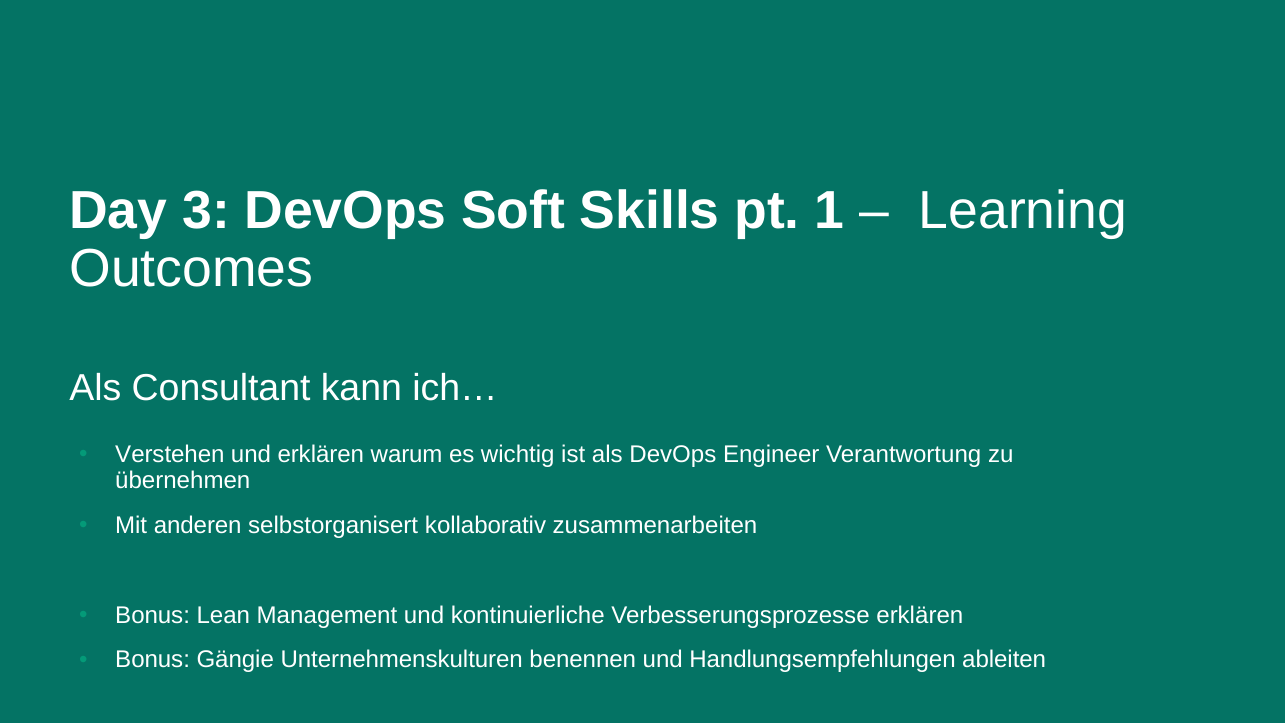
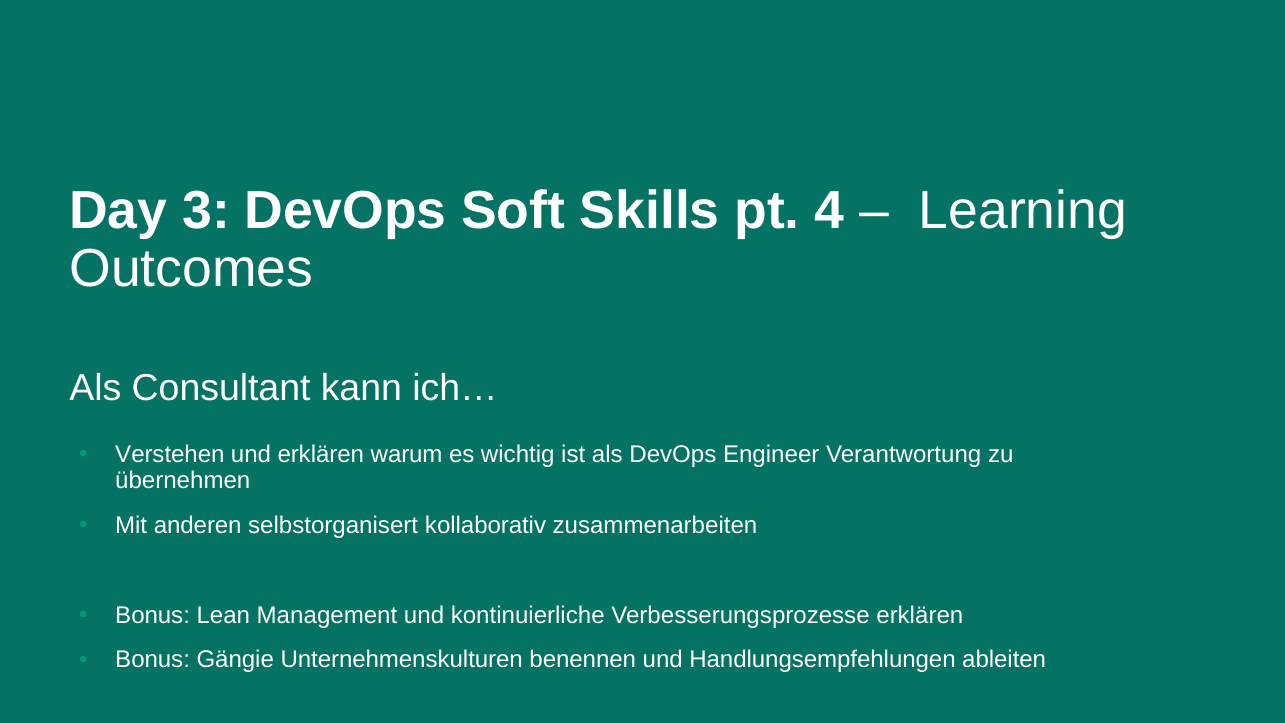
1: 1 -> 4
